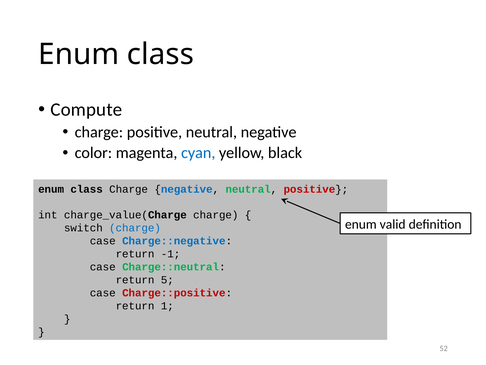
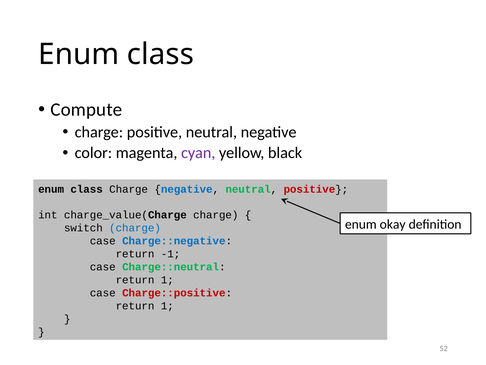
cyan colour: blue -> purple
valid: valid -> okay
5 at (167, 280): 5 -> 1
